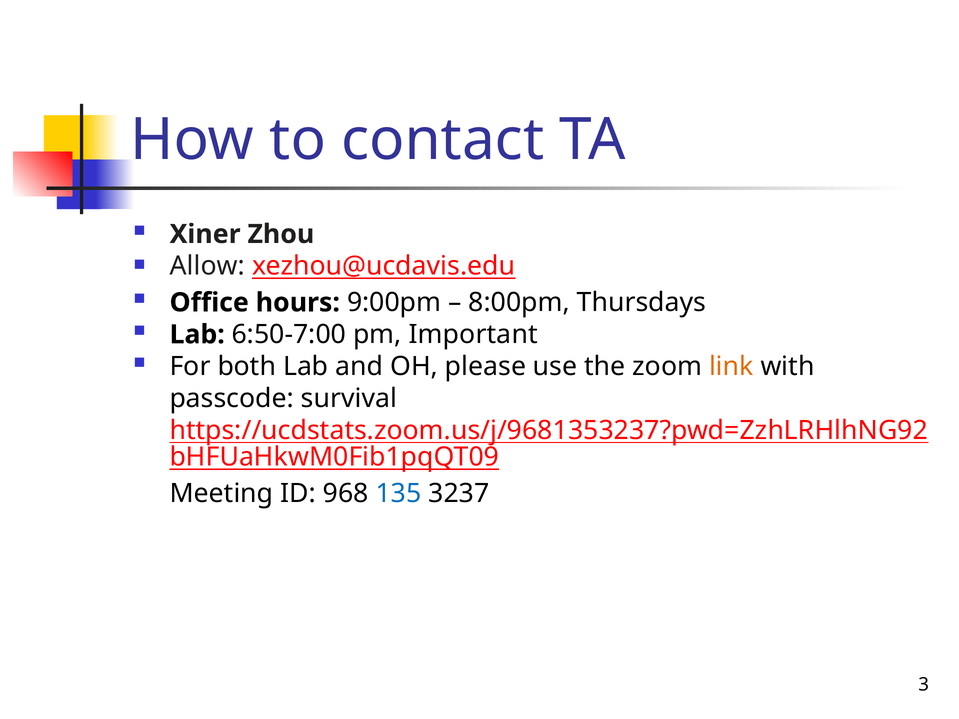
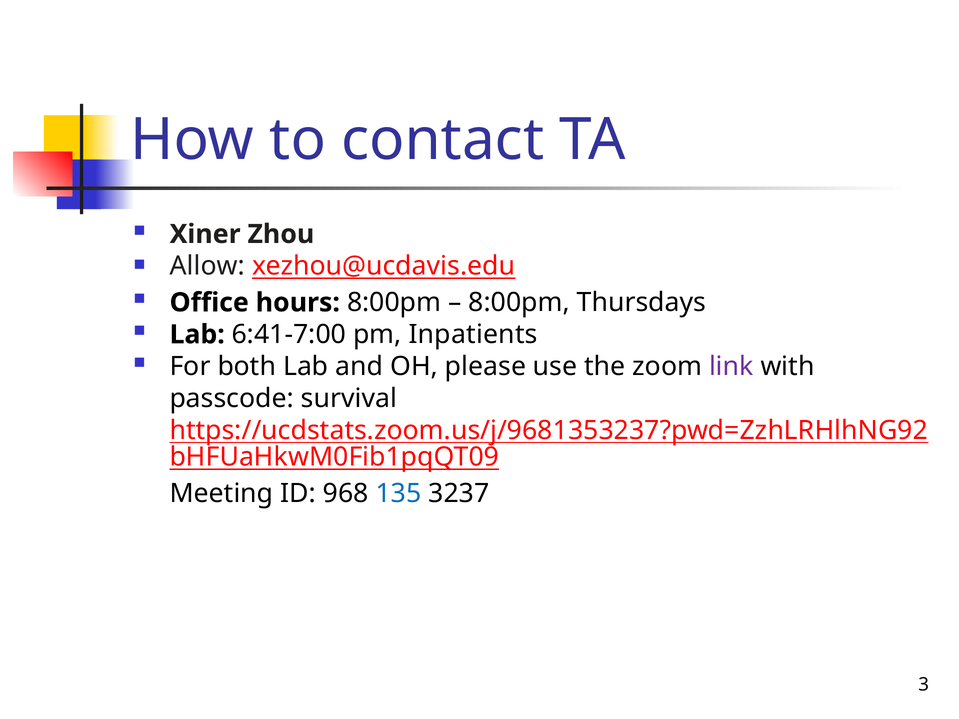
hours 9:00pm: 9:00pm -> 8:00pm
6:50-7:00: 6:50-7:00 -> 6:41-7:00
Important: Important -> Inpatients
link colour: orange -> purple
